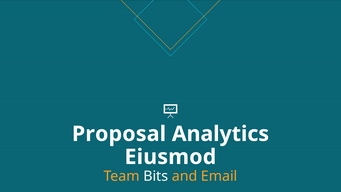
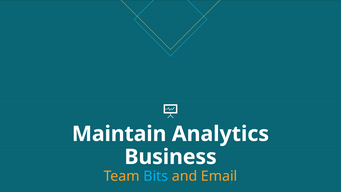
Proposal: Proposal -> Maintain
Eiusmod: Eiusmod -> Business
Bits colour: white -> light blue
